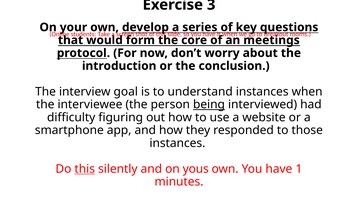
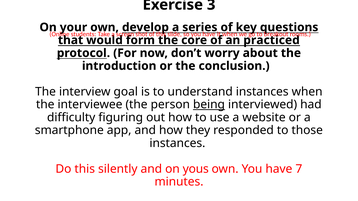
meetings: meetings -> practiced
this at (85, 169) underline: present -> none
1: 1 -> 7
